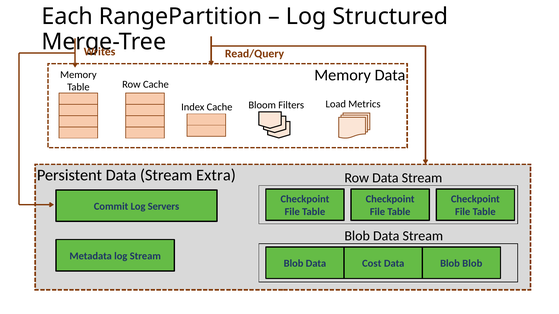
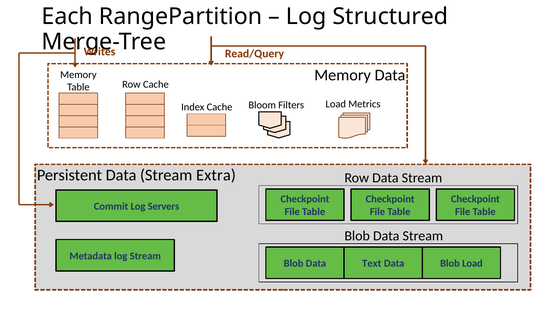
Cost: Cost -> Text
Data Blob Blob: Blob -> Load
